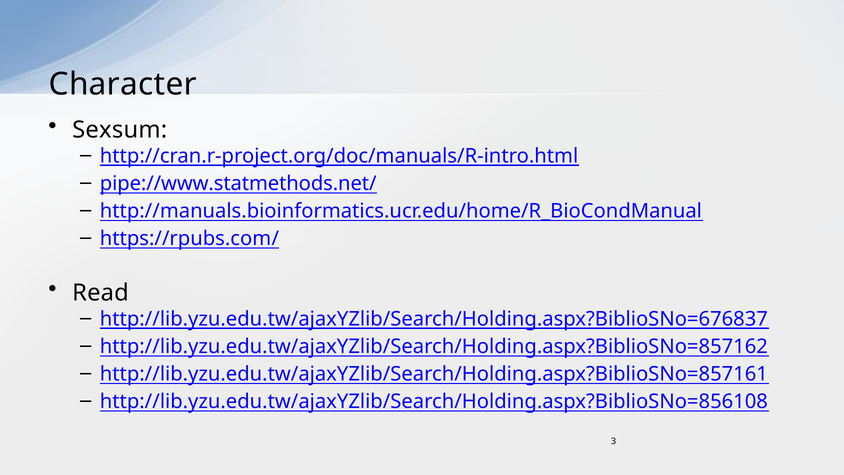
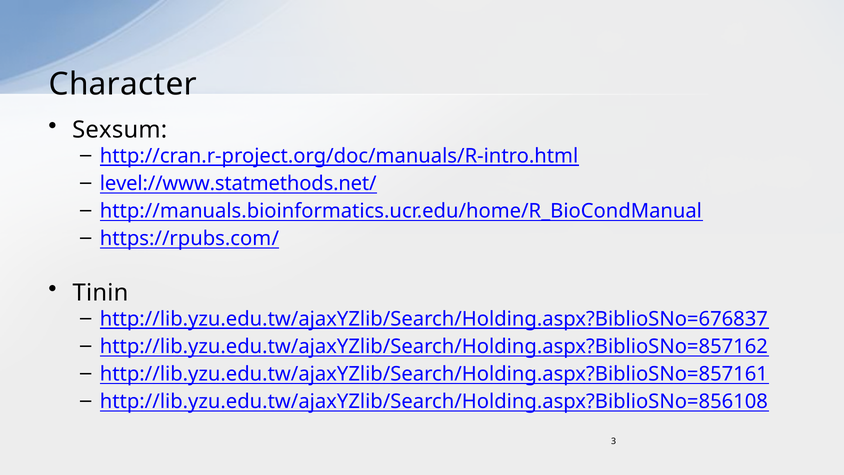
pipe://www.statmethods.net/: pipe://www.statmethods.net/ -> level://www.statmethods.net/
Read: Read -> Tinin
